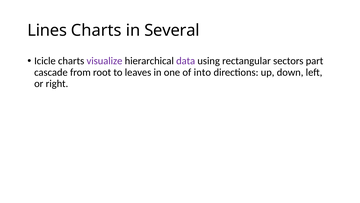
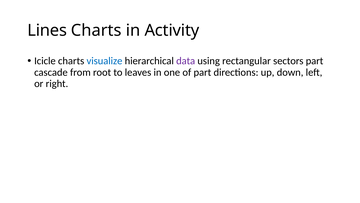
Several: Several -> Activity
visualize colour: purple -> blue
of into: into -> part
